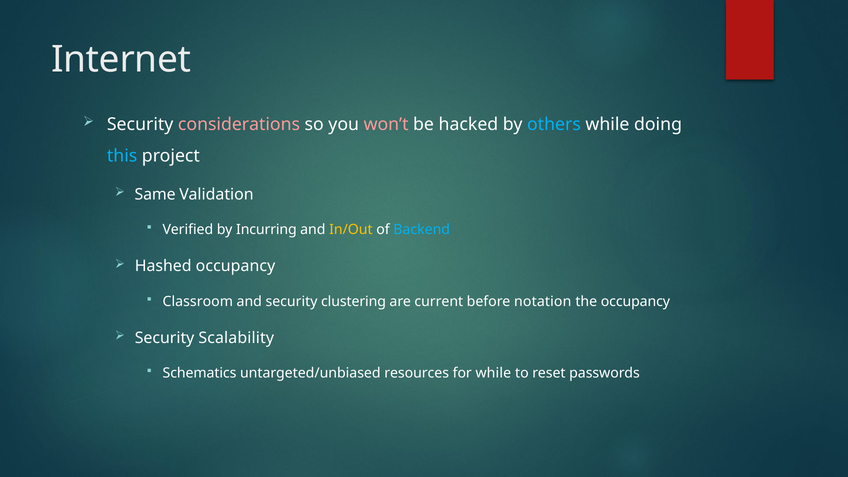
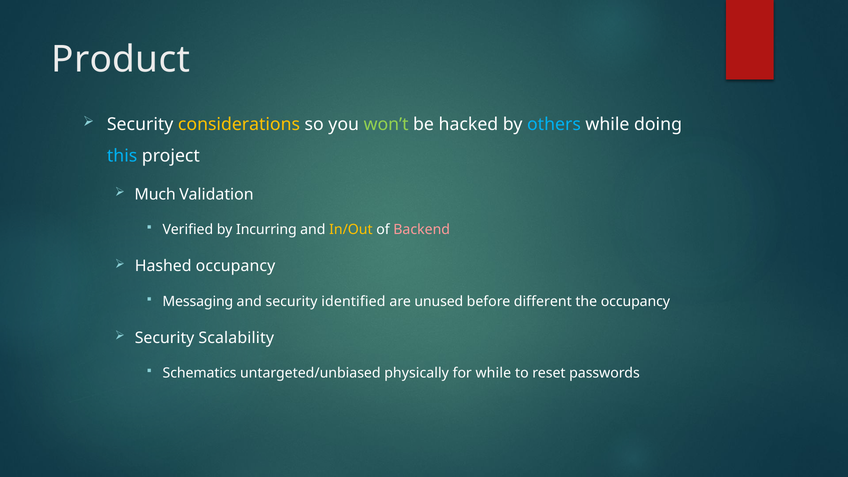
Internet: Internet -> Product
considerations colour: pink -> yellow
won’t colour: pink -> light green
Same: Same -> Much
Backend colour: light blue -> pink
Classroom: Classroom -> Messaging
clustering: clustering -> identified
current: current -> unused
notation: notation -> different
resources: resources -> physically
